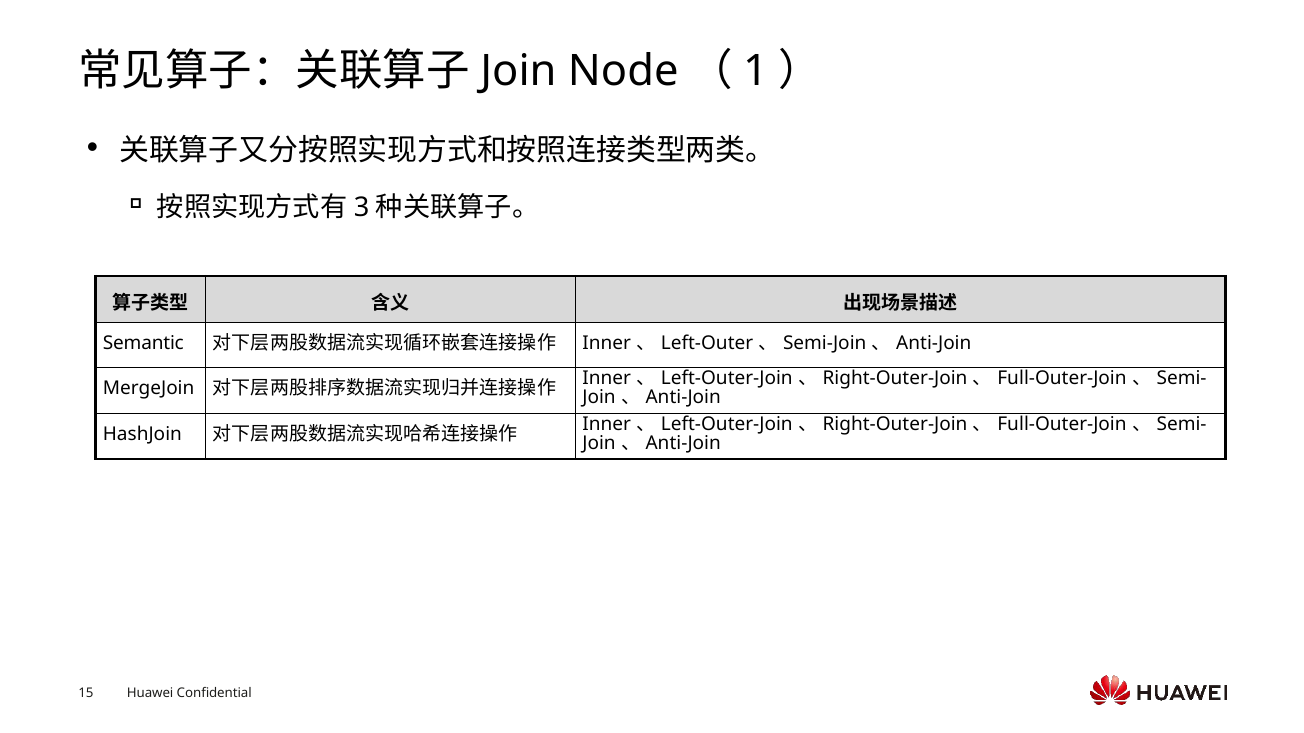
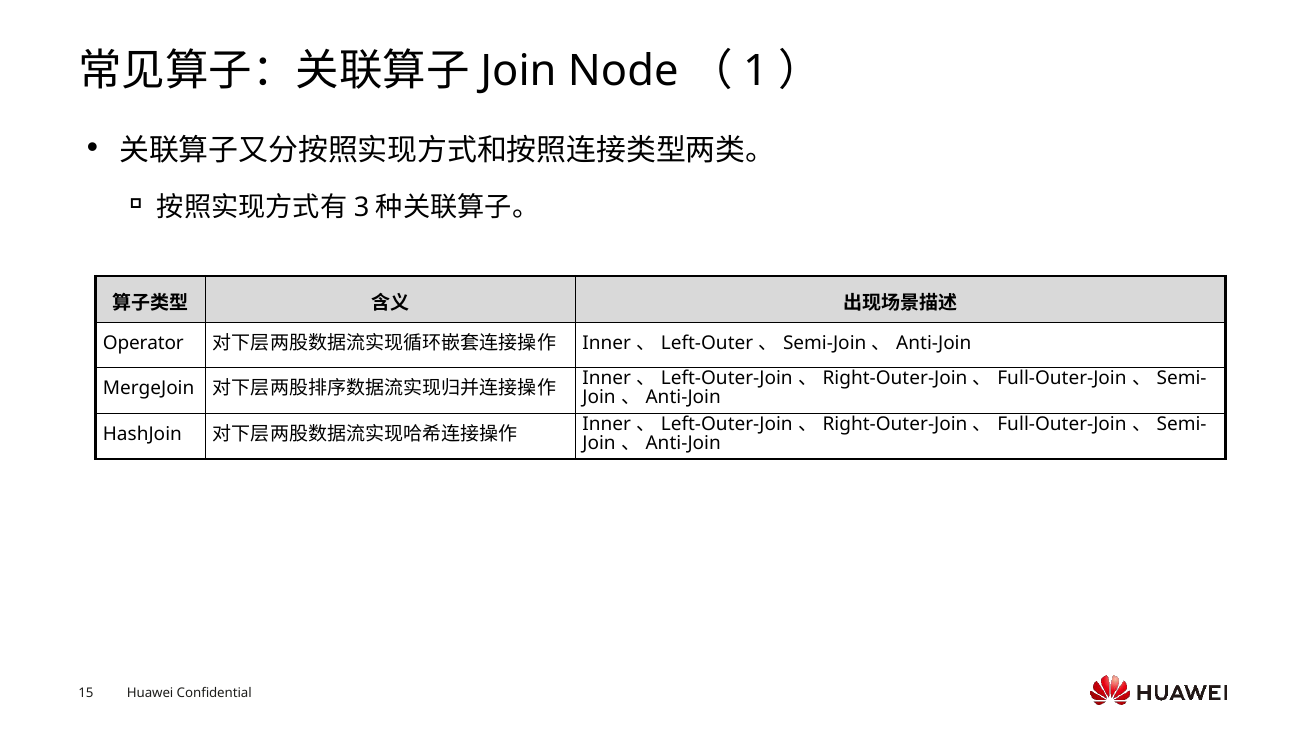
Semantic: Semantic -> Operator
